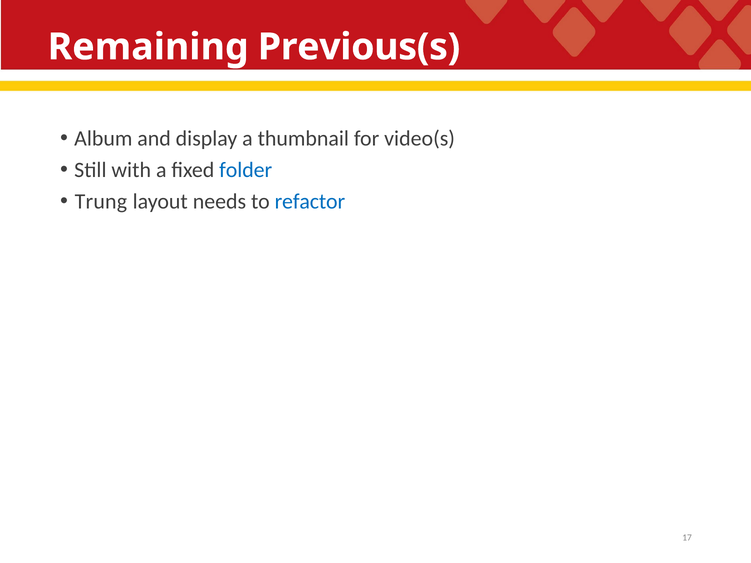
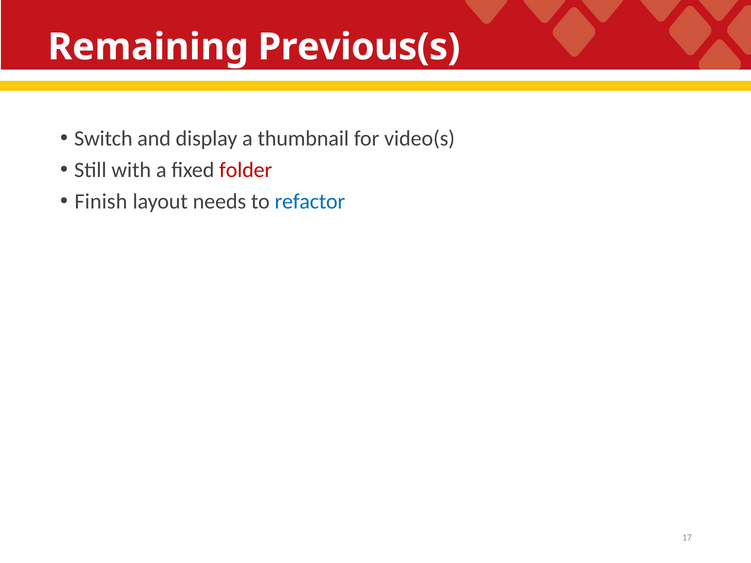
Album: Album -> Switch
folder colour: blue -> red
Trung: Trung -> Finish
